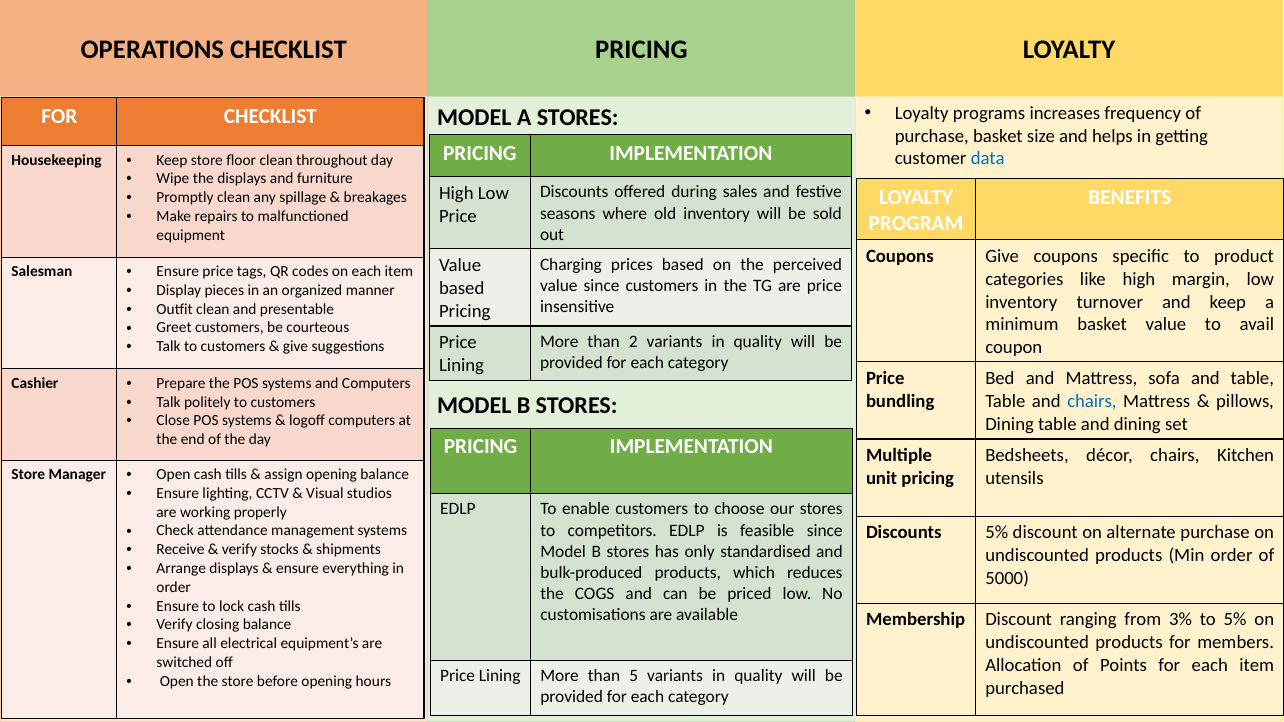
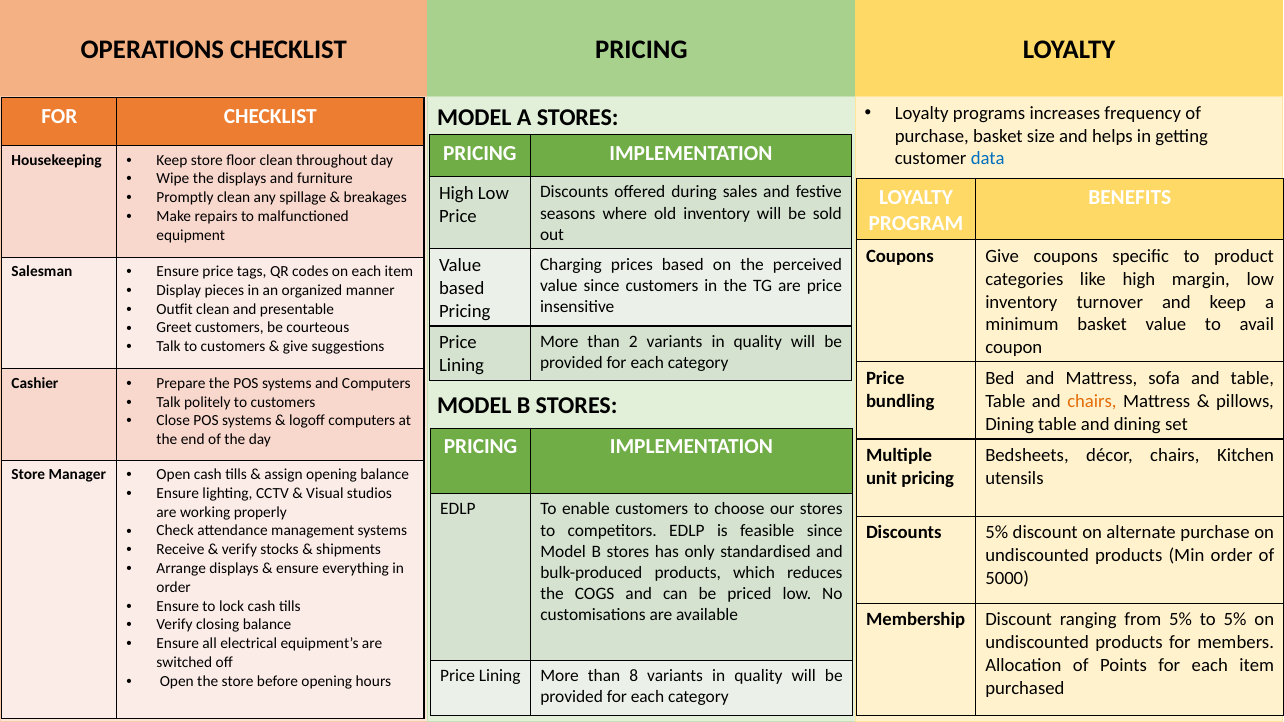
chairs at (1092, 401) colour: blue -> orange
from 3%: 3% -> 5%
5: 5 -> 8
